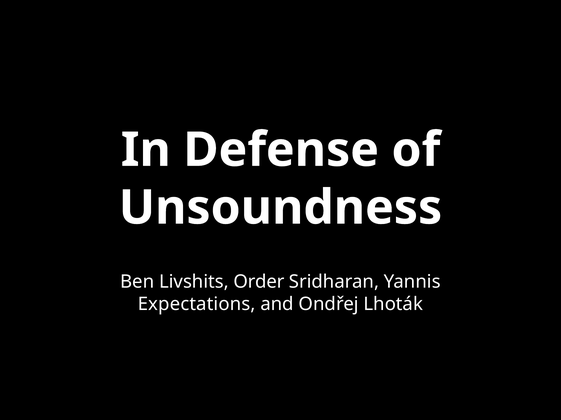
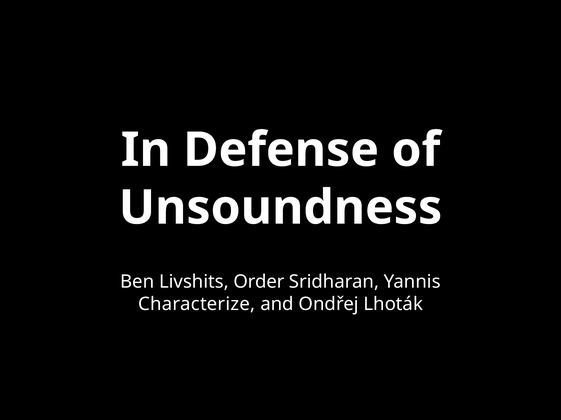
Expectations: Expectations -> Characterize
